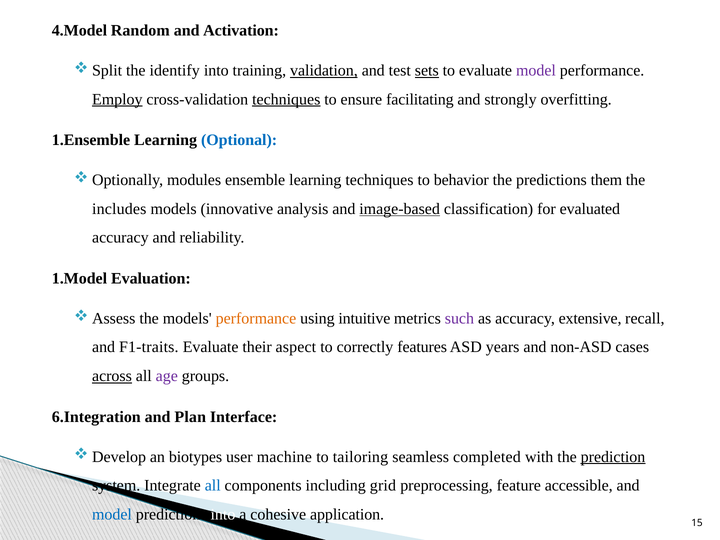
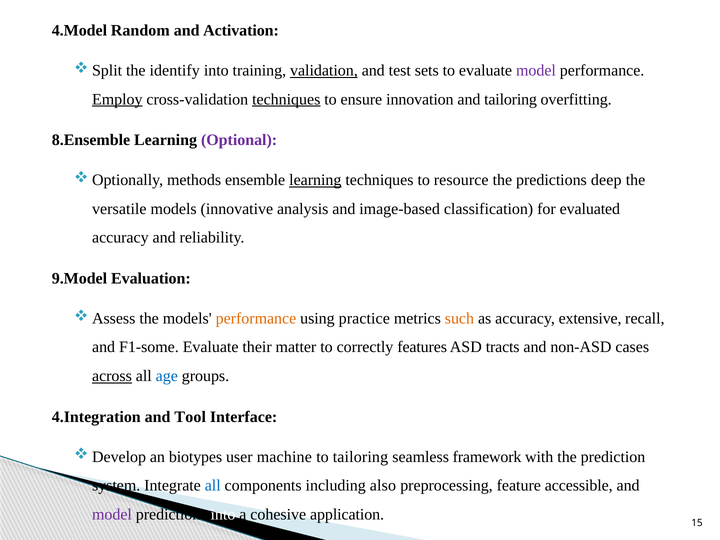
sets underline: present -> none
facilitating: facilitating -> innovation
and strongly: strongly -> tailoring
1.Ensemble: 1.Ensemble -> 8.Ensemble
Optional colour: blue -> purple
modules: modules -> methods
learning at (315, 180) underline: none -> present
behavior: behavior -> resource
them: them -> deep
includes: includes -> versatile
image-based underline: present -> none
1.Model: 1.Model -> 9.Model
intuitive: intuitive -> practice
such colour: purple -> orange
F1-traits: F1-traits -> F1-some
aspect: aspect -> matter
years: years -> tracts
age colour: purple -> blue
6.Integration: 6.Integration -> 4.Integration
Plan: Plan -> Tool
completed: completed -> framework
prediction underline: present -> none
grid: grid -> also
model at (112, 514) colour: blue -> purple
